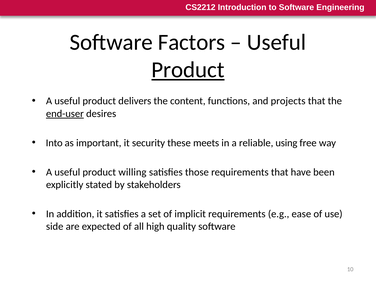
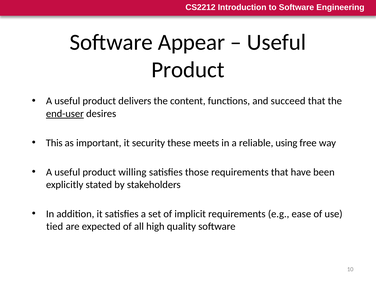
Factors: Factors -> Appear
Product at (188, 70) underline: present -> none
projects: projects -> succeed
Into: Into -> This
side: side -> tied
